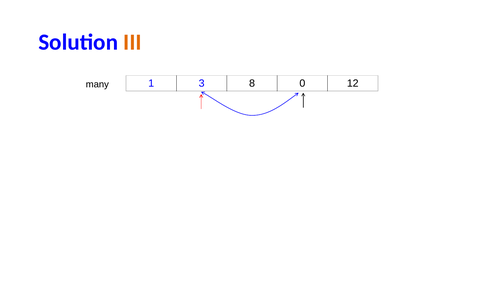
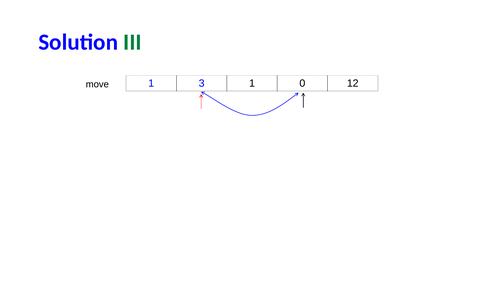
III colour: orange -> green
3 8: 8 -> 1
many: many -> move
